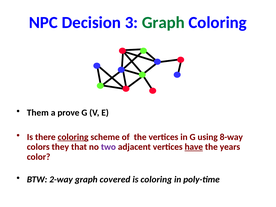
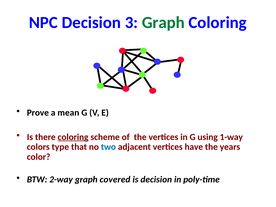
Them: Them -> Prove
prove: prove -> mean
8-way: 8-way -> 1-way
they: they -> type
two colour: purple -> blue
have underline: present -> none
is coloring: coloring -> decision
